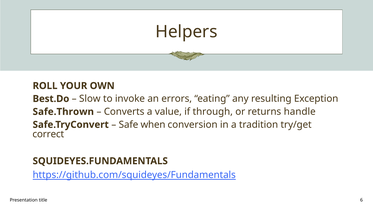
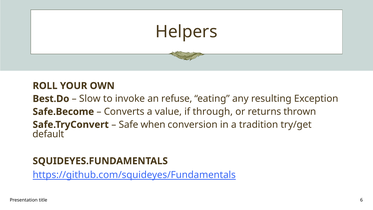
errors: errors -> refuse
Safe.Thrown: Safe.Thrown -> Safe.Become
handle: handle -> thrown
correct: correct -> default
